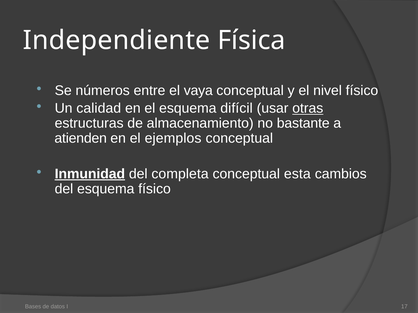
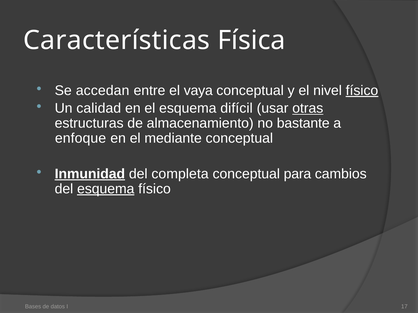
Independiente: Independiente -> Características
números: números -> accedan
físico at (362, 91) underline: none -> present
atienden: atienden -> enfoque
ejemplos: ejemplos -> mediante
esta: esta -> para
esquema at (106, 189) underline: none -> present
